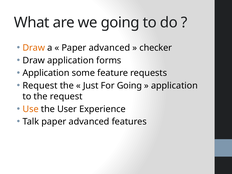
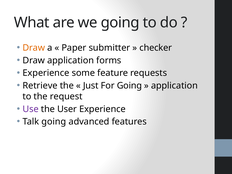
advanced at (109, 48): advanced -> submitter
Application at (46, 73): Application -> Experience
Request at (40, 86): Request -> Retrieve
Use colour: orange -> purple
Talk paper: paper -> going
